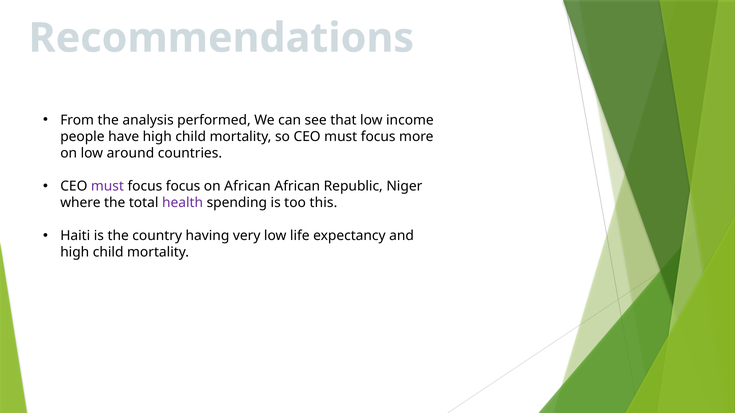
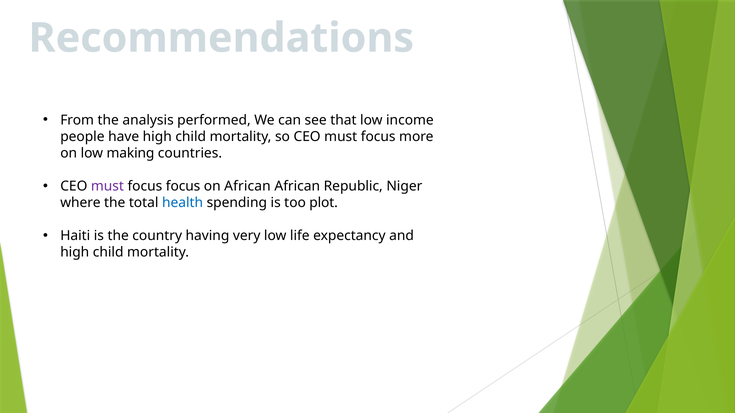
around: around -> making
health colour: purple -> blue
this: this -> plot
